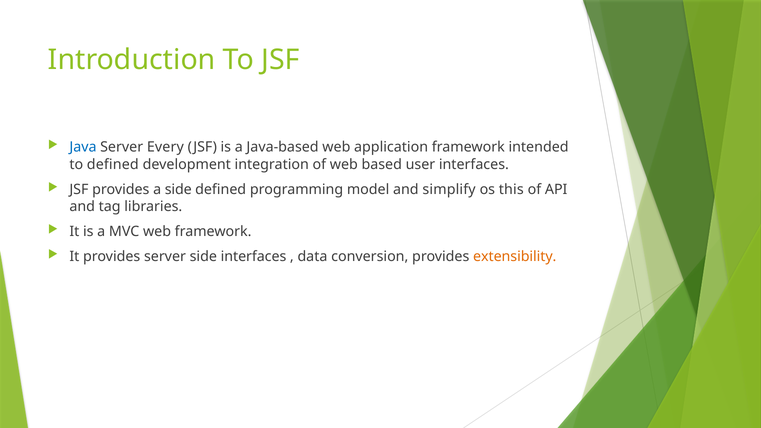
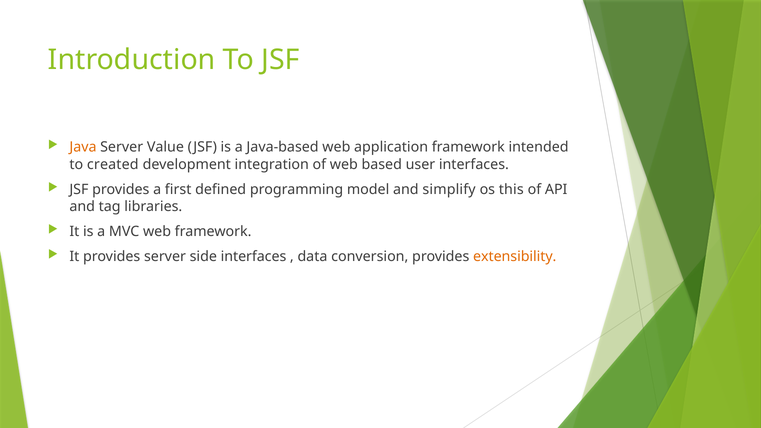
Java colour: blue -> orange
Every: Every -> Value
to defined: defined -> created
a side: side -> first
